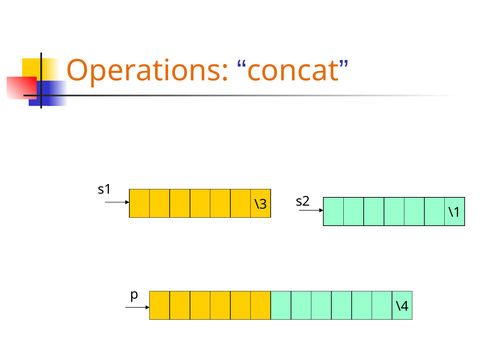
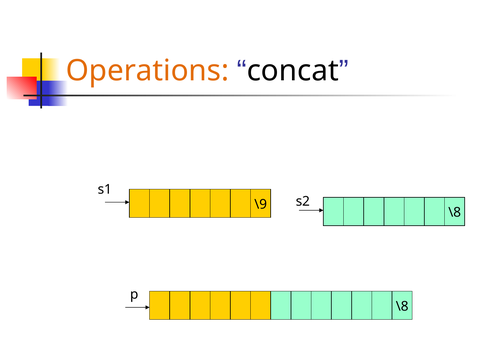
concat colour: orange -> black
\3: \3 -> \9
\1 at (455, 212): \1 -> \8
\4 at (402, 306): \4 -> \8
